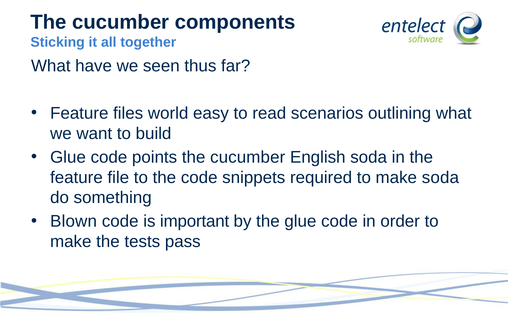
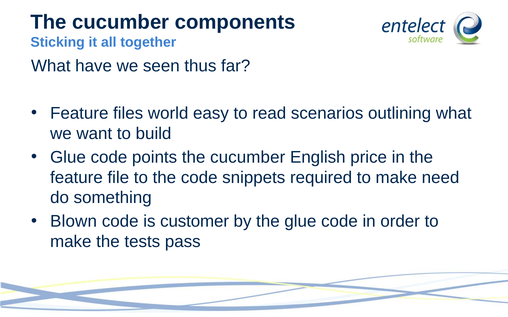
English soda: soda -> price
make soda: soda -> need
important: important -> customer
